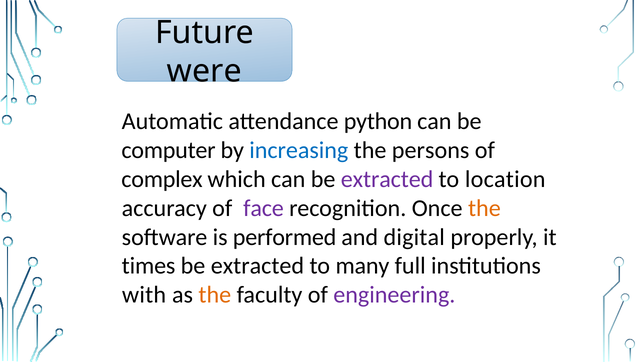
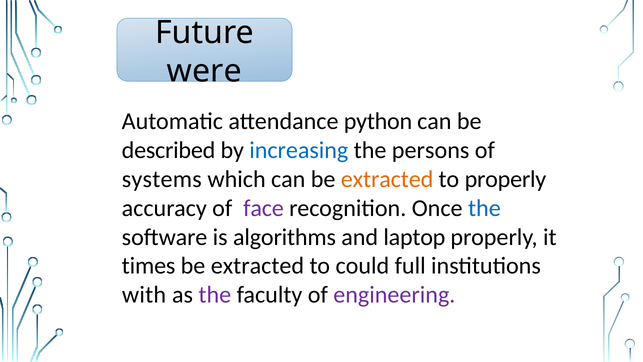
computer: computer -> described
complex: complex -> systems
extracted at (387, 179) colour: purple -> orange
to location: location -> properly
the at (484, 208) colour: orange -> blue
performed: performed -> algorithms
digital: digital -> laptop
many: many -> could
the at (215, 295) colour: orange -> purple
